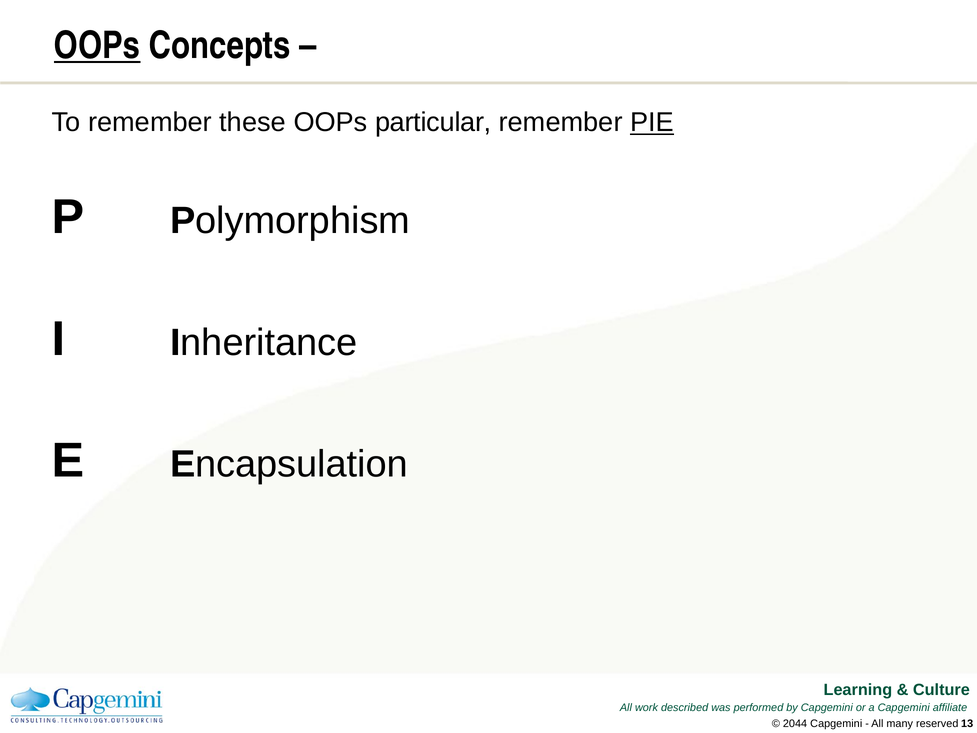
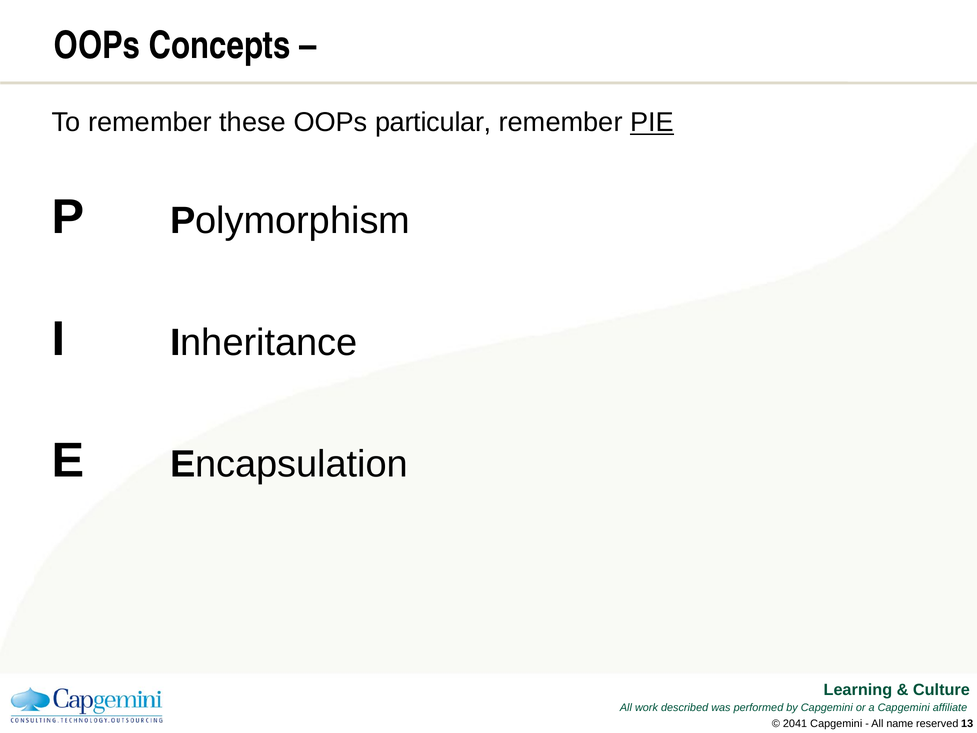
OOPs at (97, 46) underline: present -> none
2044: 2044 -> 2041
many: many -> name
